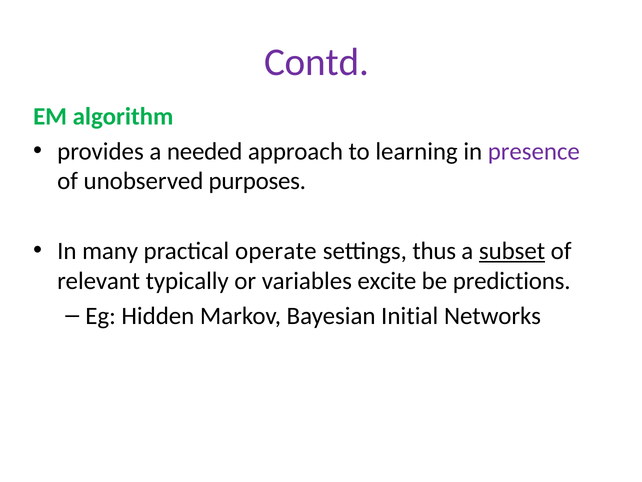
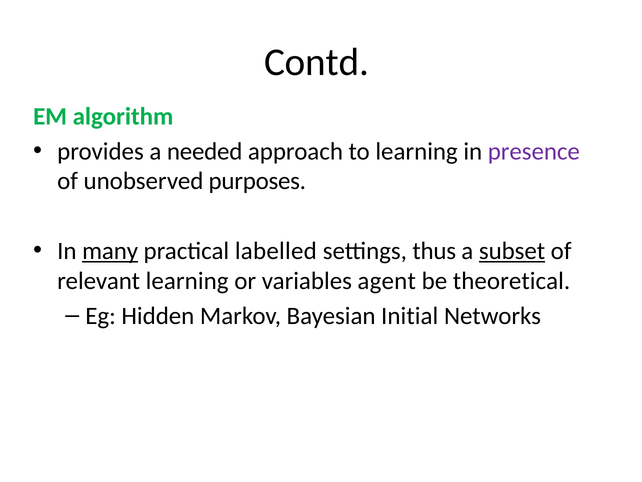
Contd colour: purple -> black
many underline: none -> present
operate: operate -> labelled
relevant typically: typically -> learning
excite: excite -> agent
predictions: predictions -> theoretical
